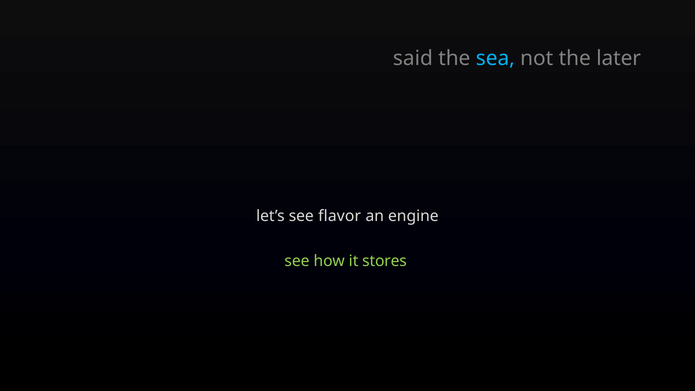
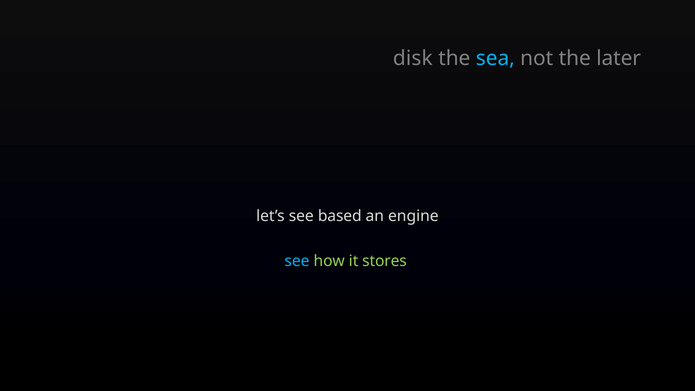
said: said -> disk
flavor: flavor -> based
see at (297, 261) colour: light green -> light blue
